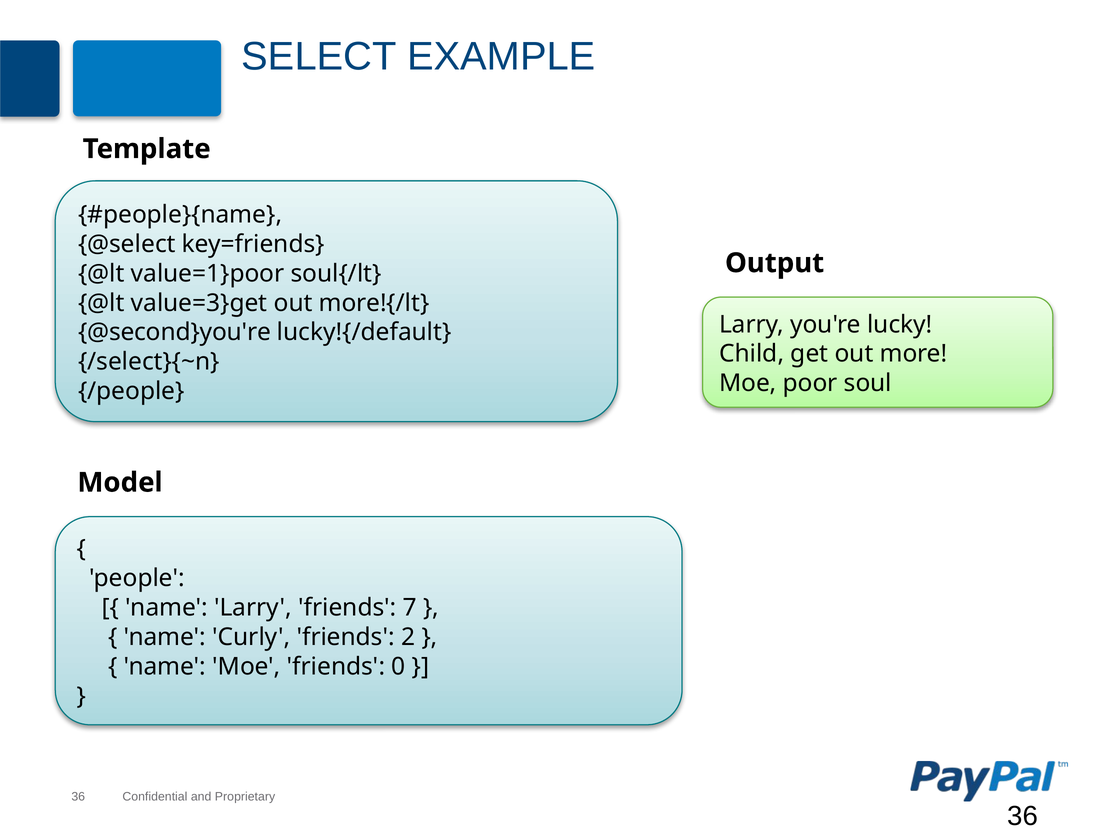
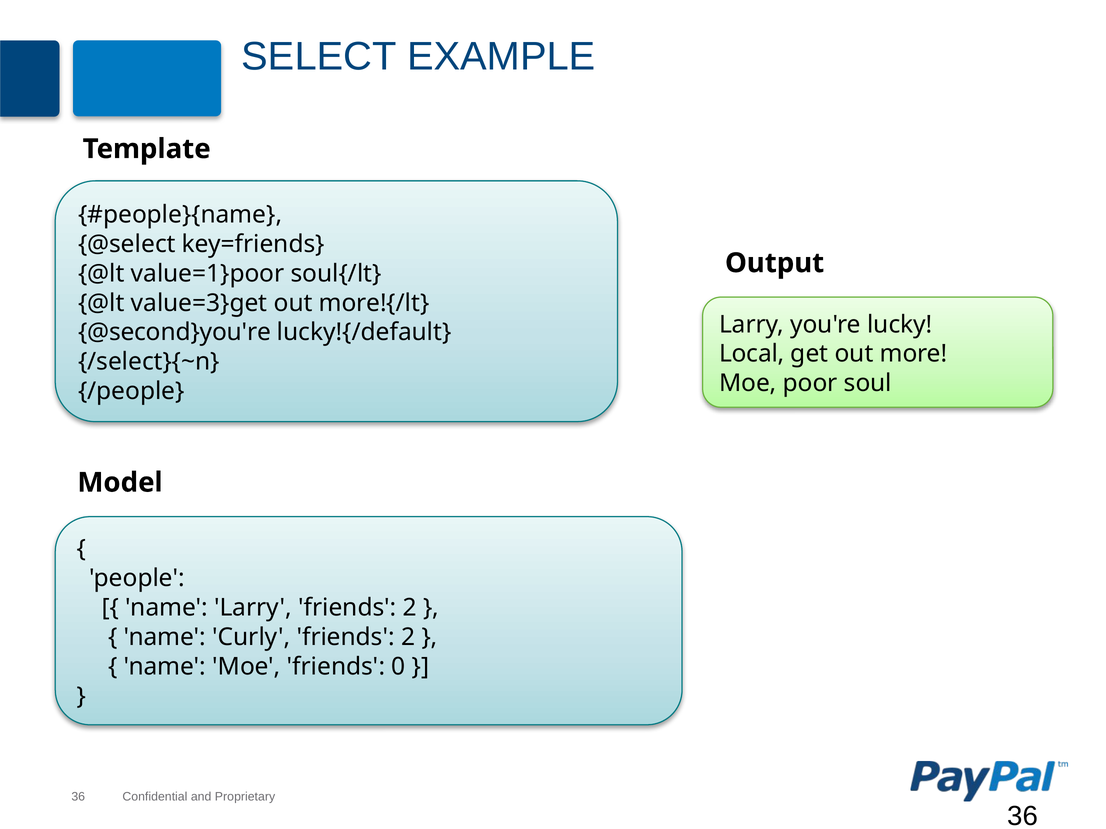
Child: Child -> Local
Larry friends 7: 7 -> 2
